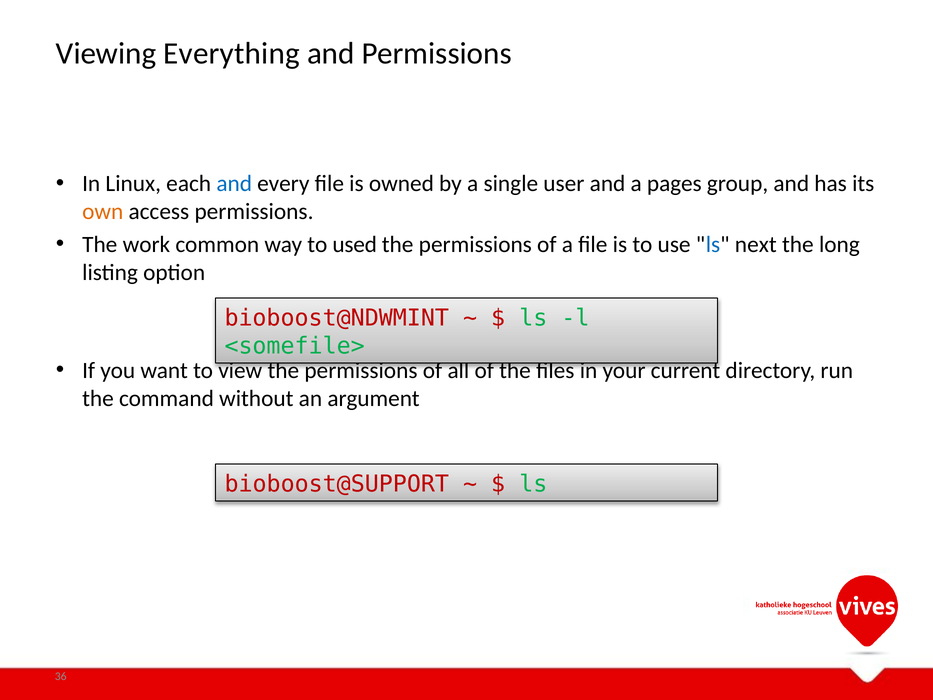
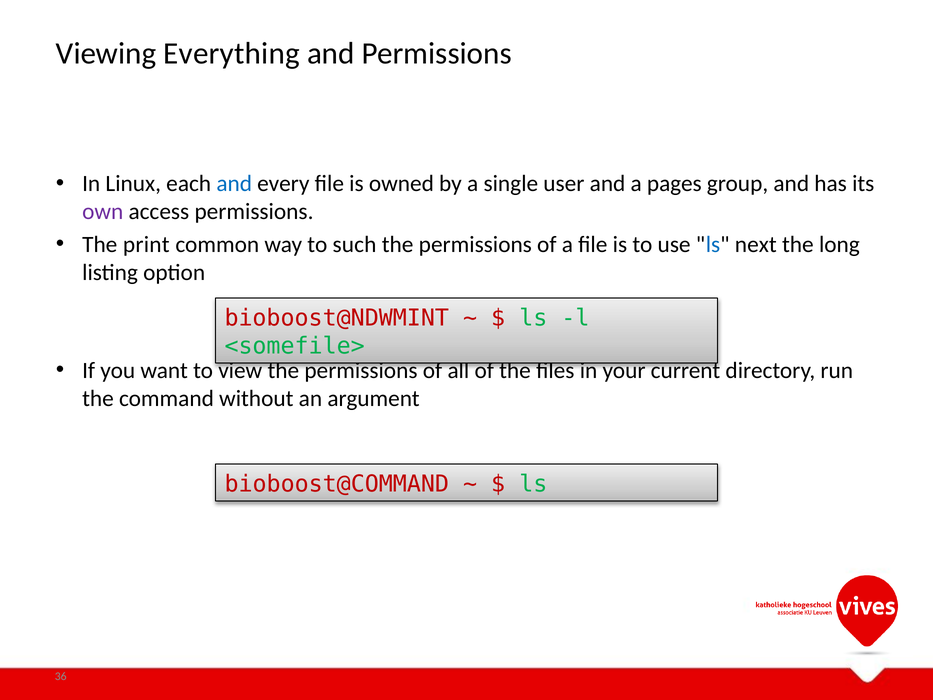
own colour: orange -> purple
work: work -> print
used: used -> such
bioboost@SUPPORT: bioboost@SUPPORT -> bioboost@COMMAND
